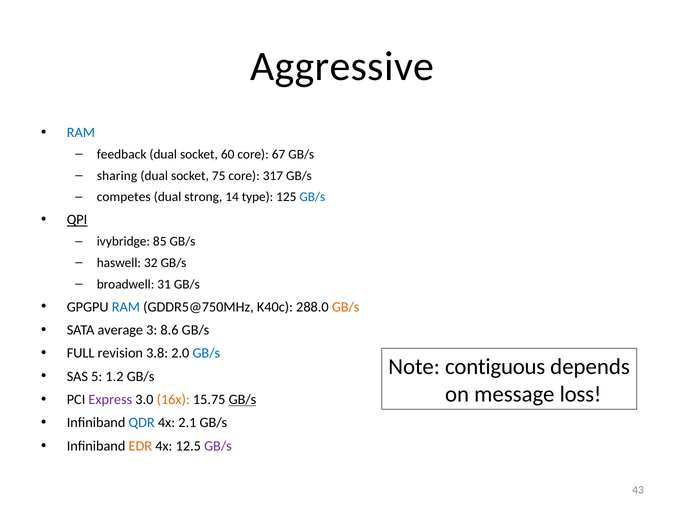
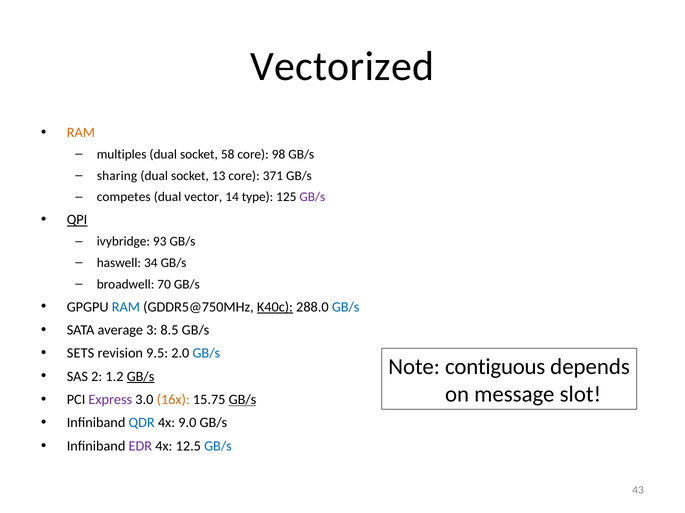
Aggressive: Aggressive -> Vectorized
RAM at (81, 133) colour: blue -> orange
feedback: feedback -> multiples
60: 60 -> 58
67: 67 -> 98
75: 75 -> 13
317: 317 -> 371
strong: strong -> vector
GB/s at (312, 197) colour: blue -> purple
85: 85 -> 93
32: 32 -> 34
31: 31 -> 70
K40c underline: none -> present
GB/s at (346, 307) colour: orange -> blue
8.6: 8.6 -> 8.5
FULL: FULL -> SETS
3.8: 3.8 -> 9.5
5: 5 -> 2
GB/s at (141, 377) underline: none -> present
loss: loss -> slot
2.1: 2.1 -> 9.0
EDR colour: orange -> purple
GB/s at (218, 447) colour: purple -> blue
